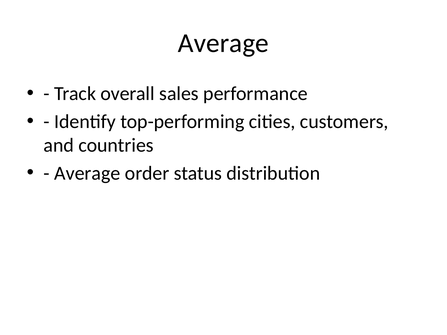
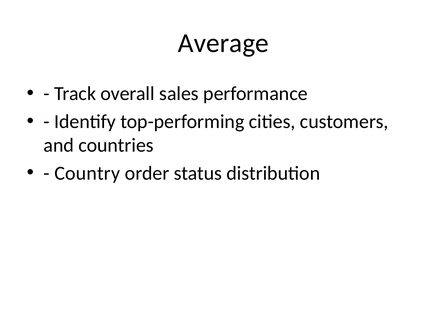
Average at (87, 173): Average -> Country
